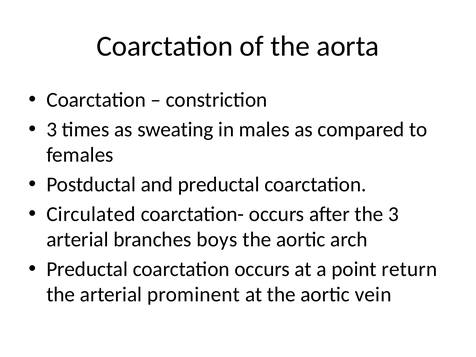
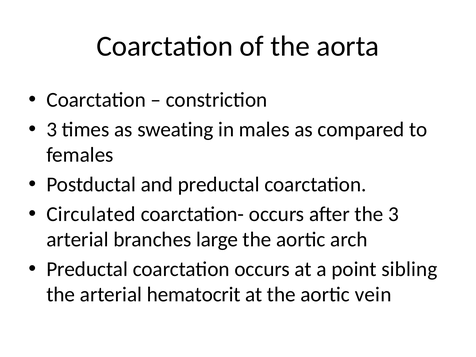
boys: boys -> large
return: return -> sibling
prominent: prominent -> hematocrit
